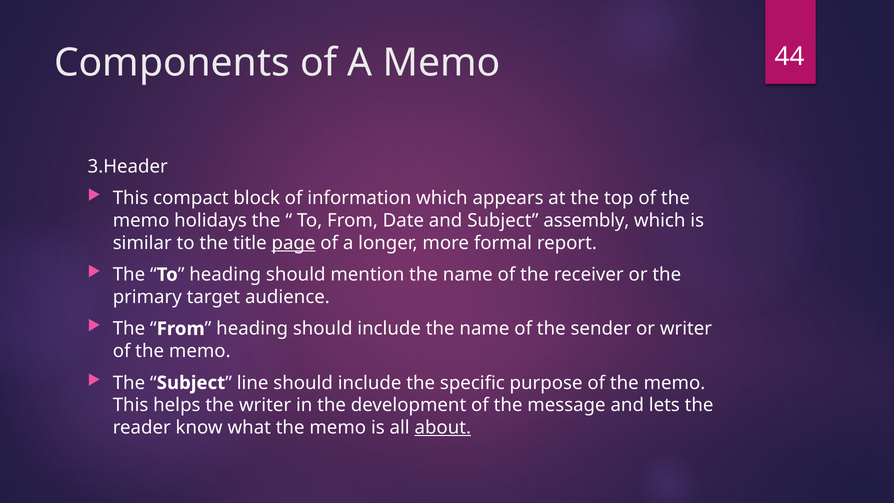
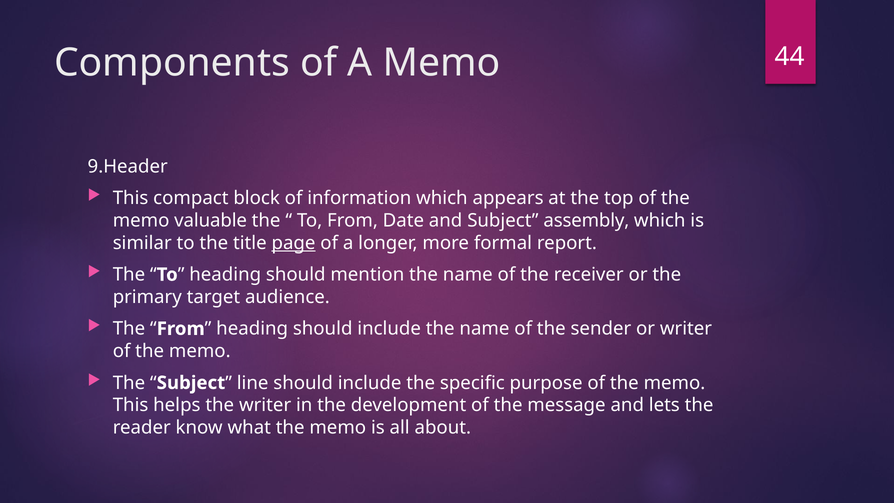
3.Header: 3.Header -> 9.Header
holidays: holidays -> valuable
about underline: present -> none
